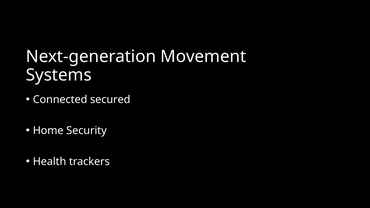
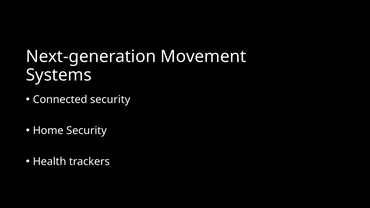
Connected secured: secured -> security
